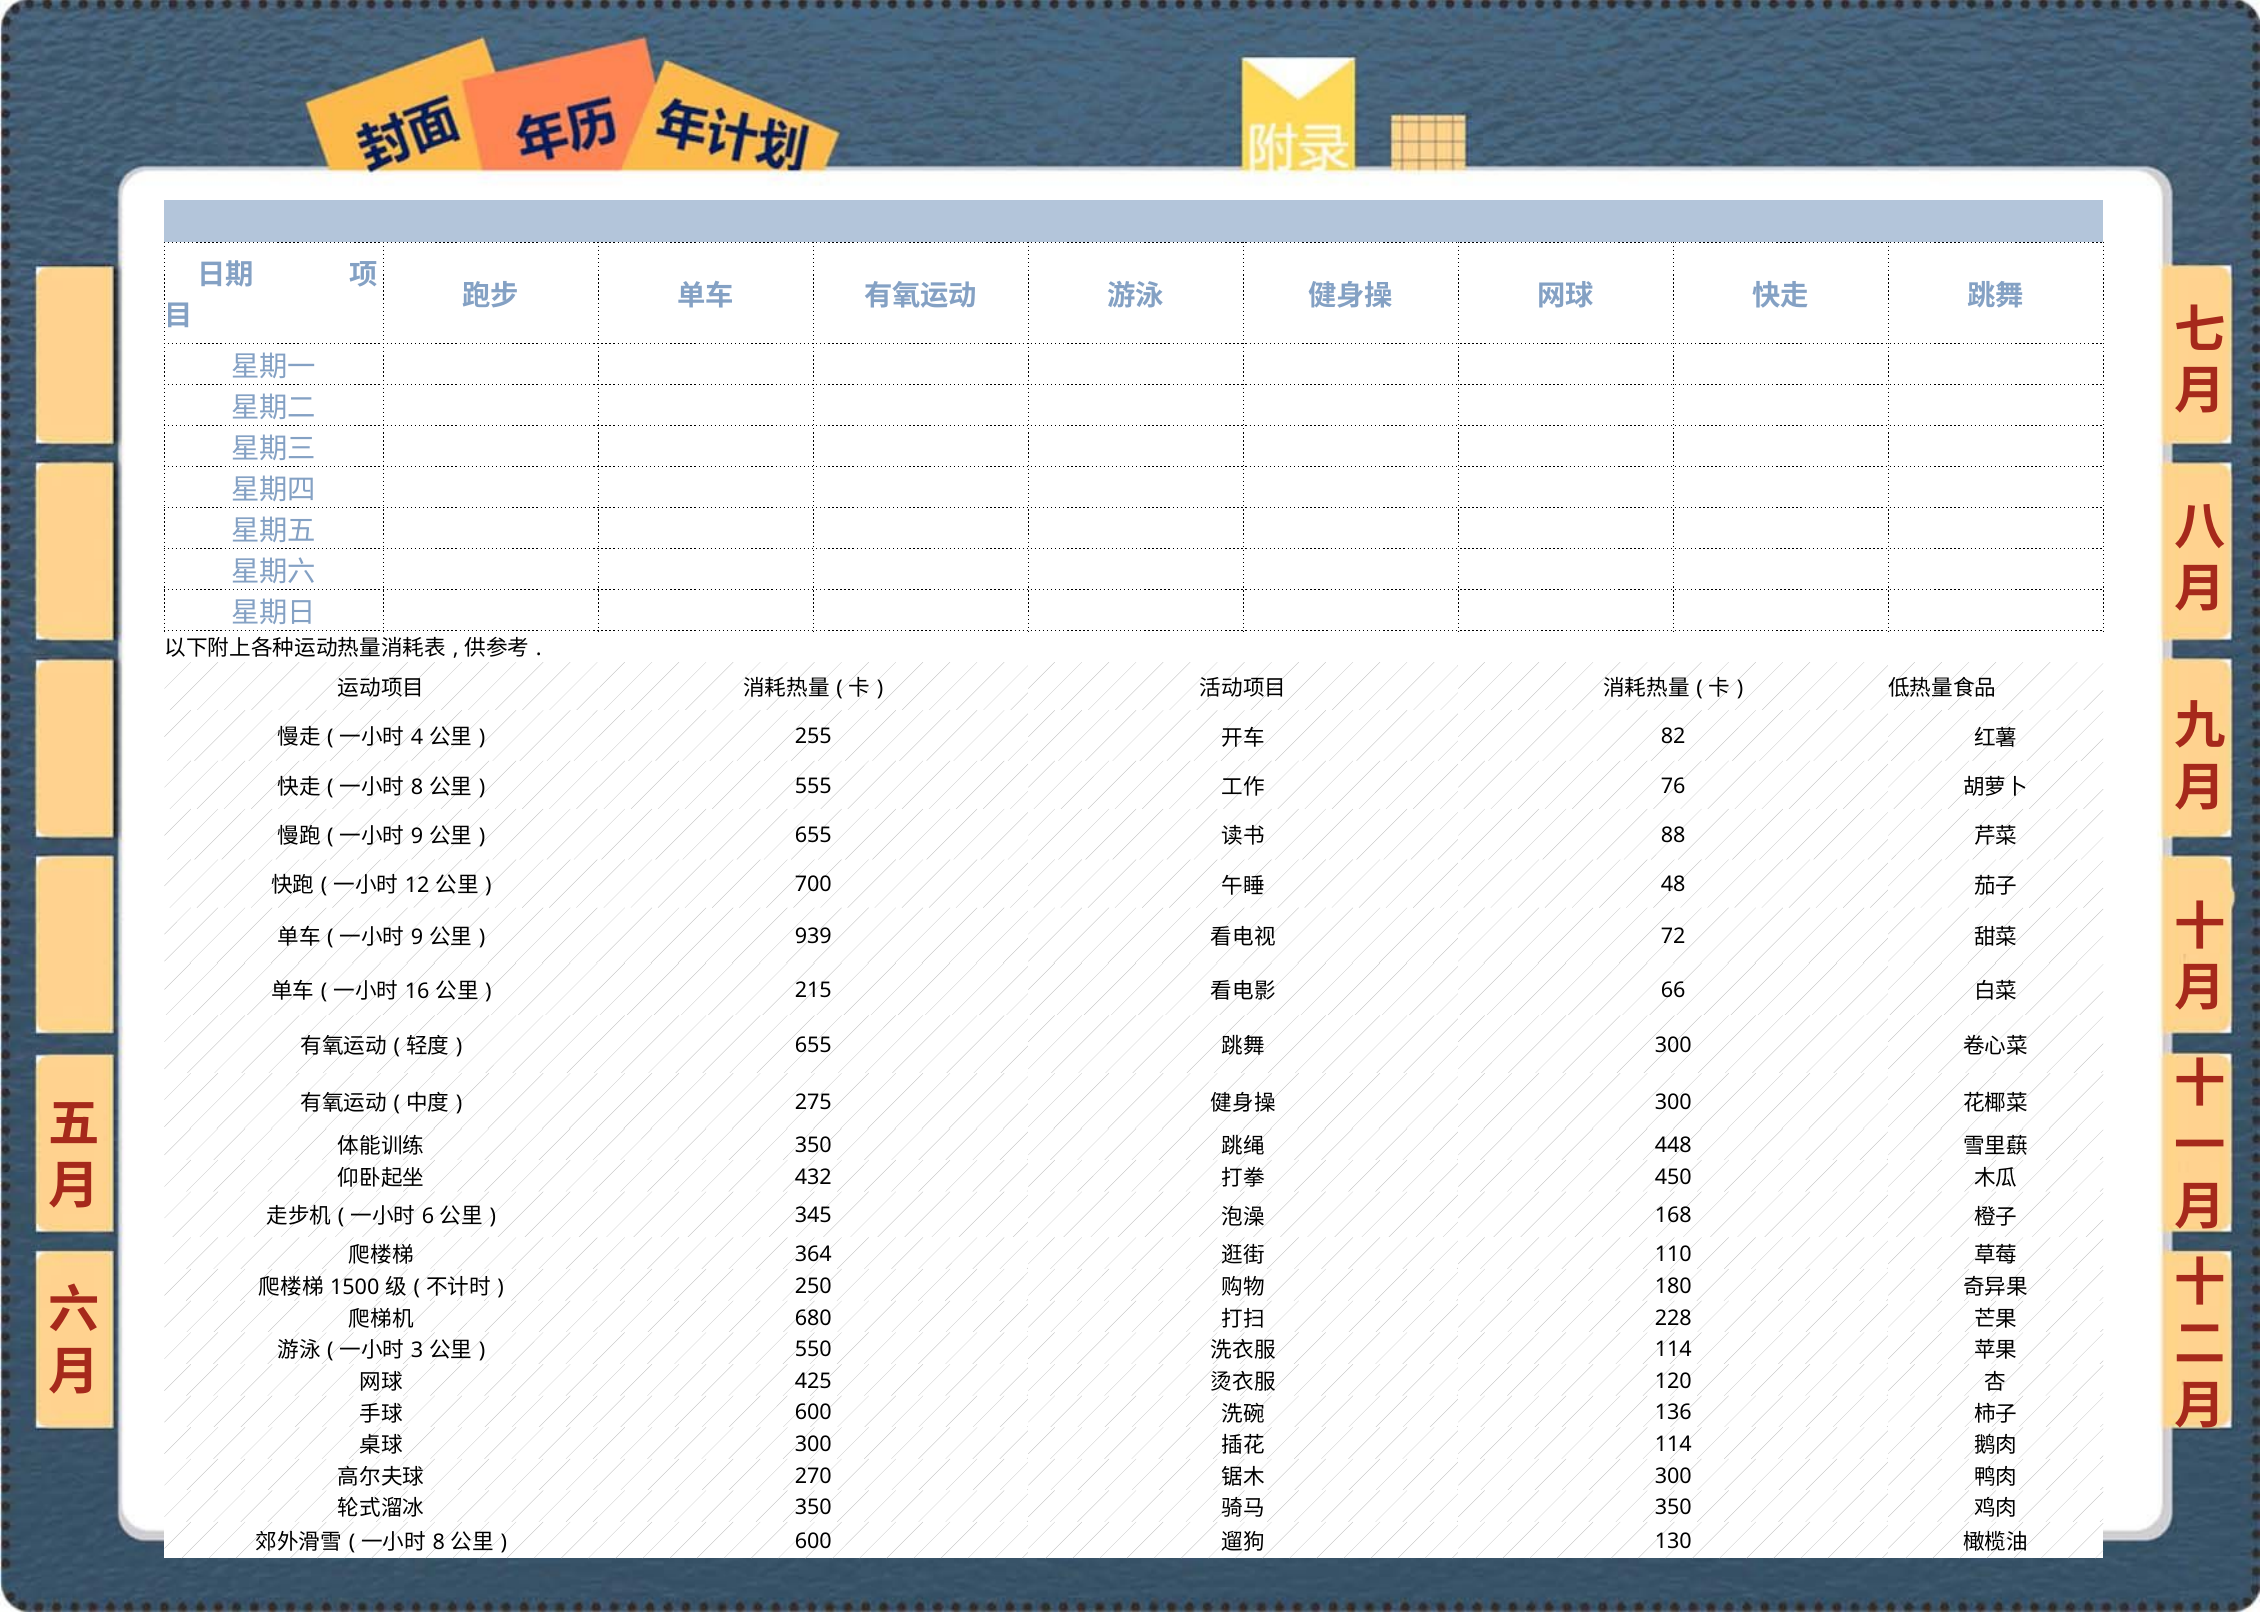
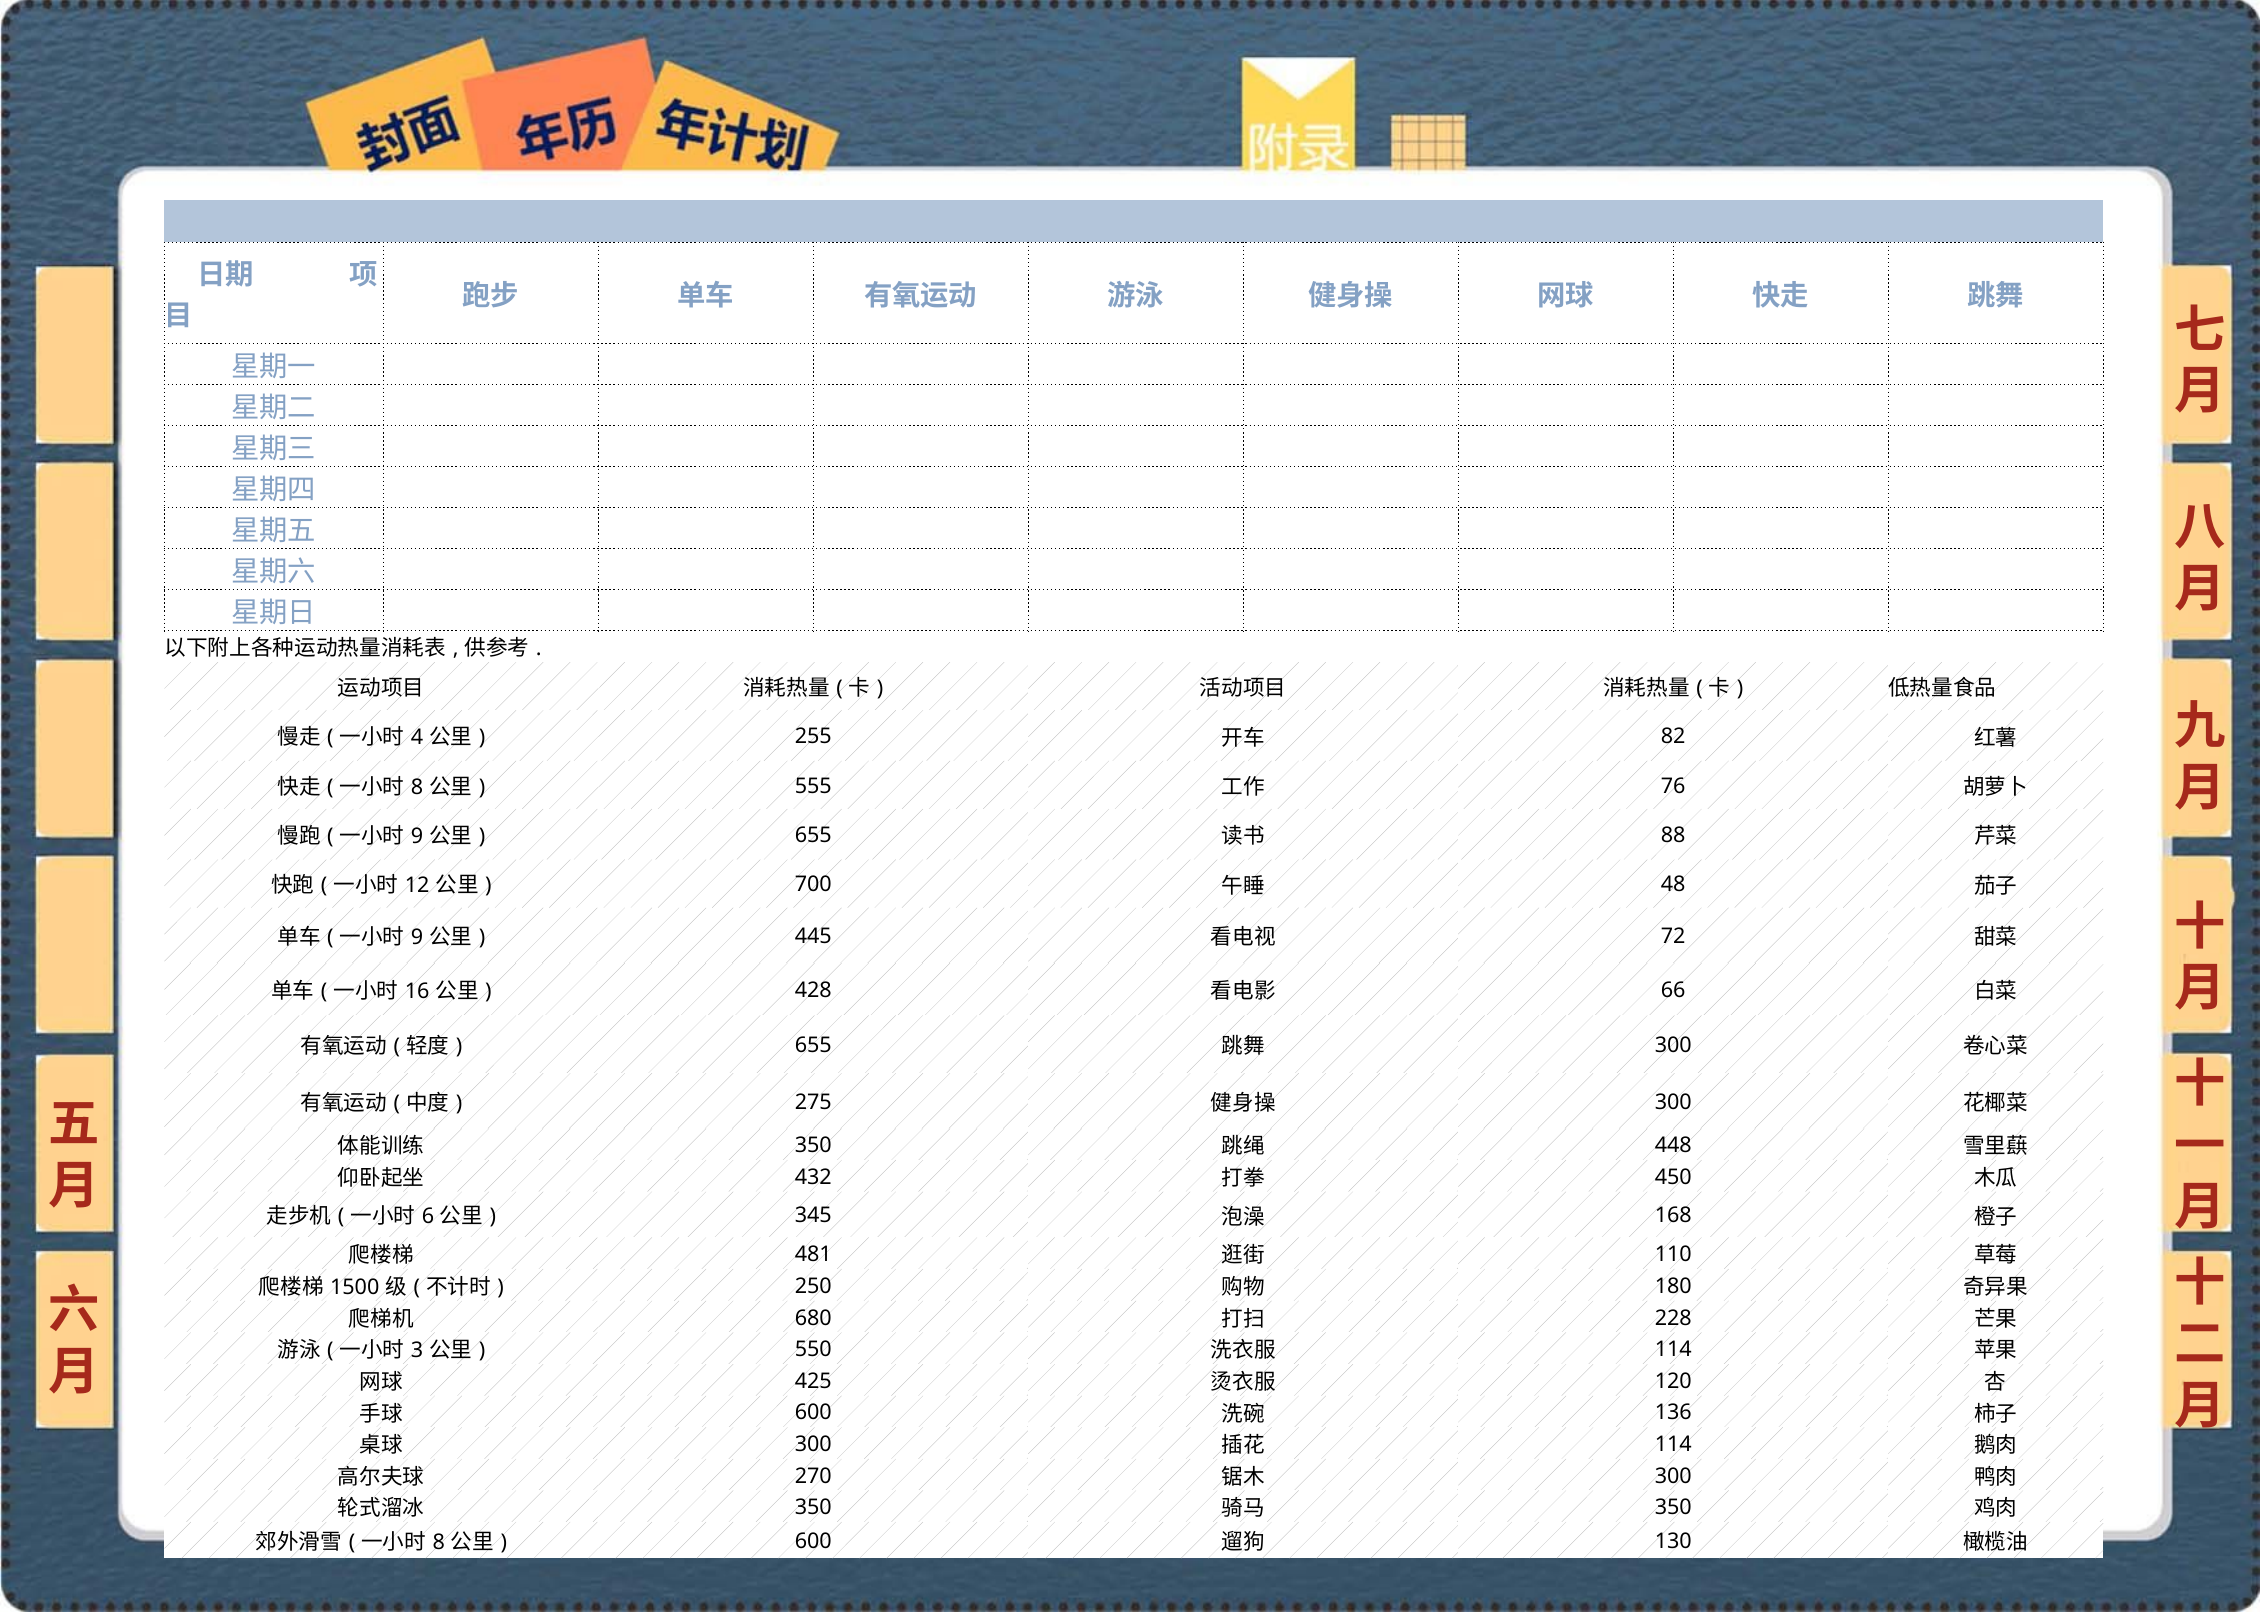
939: 939 -> 445
215: 215 -> 428
364: 364 -> 481
